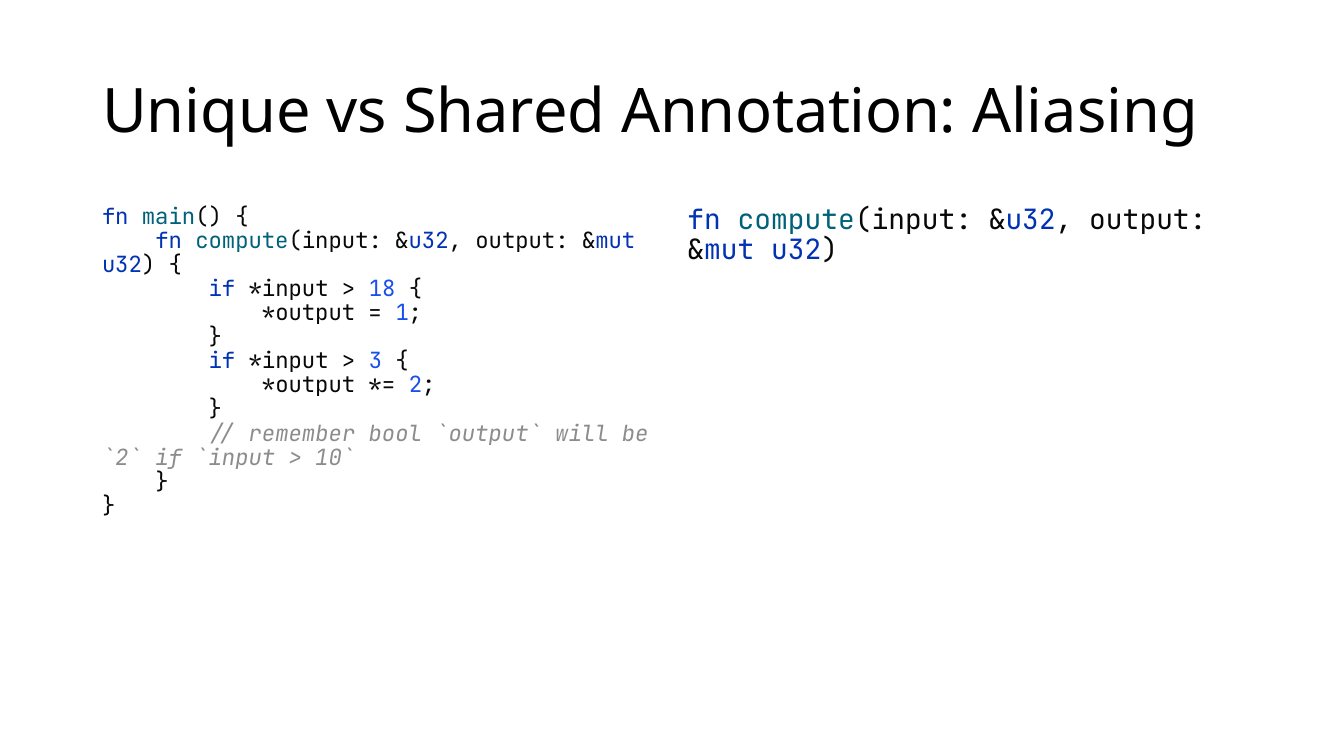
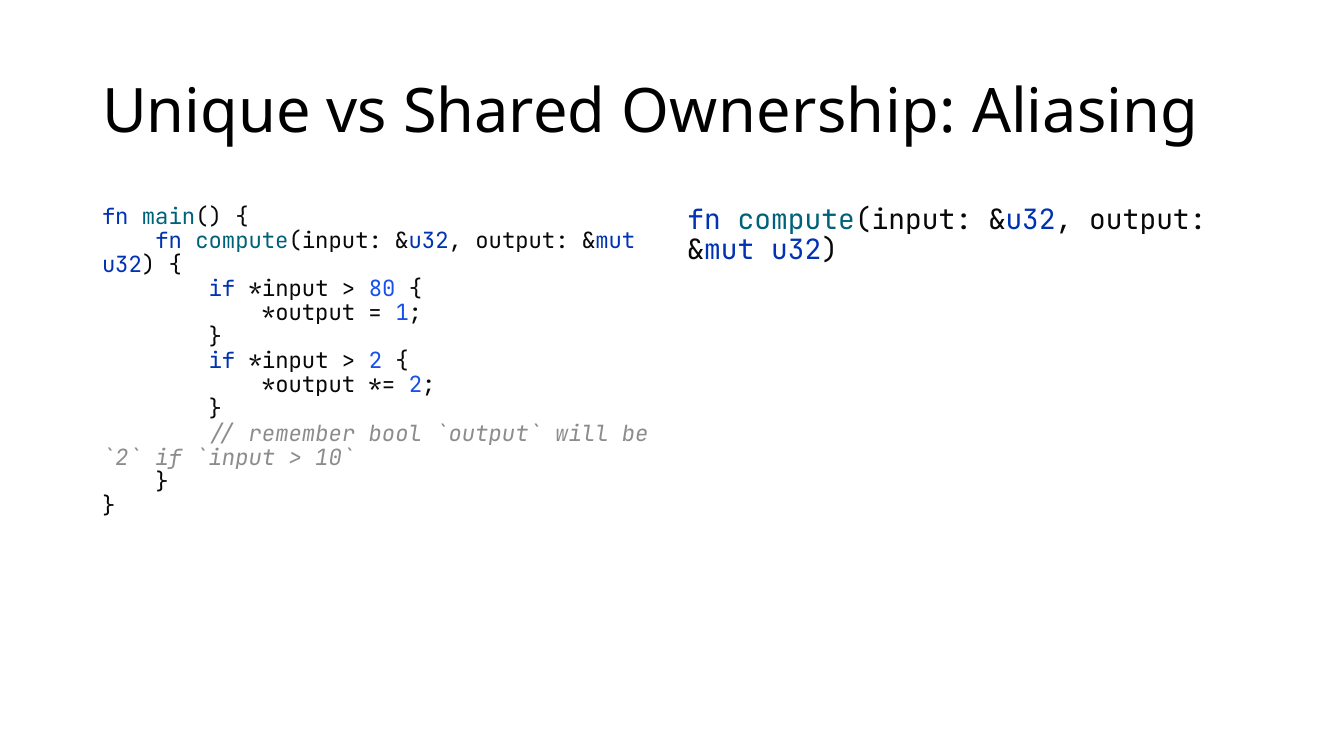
Annotation: Annotation -> Ownership
18: 18 -> 80
3 at (375, 361): 3 -> 2
